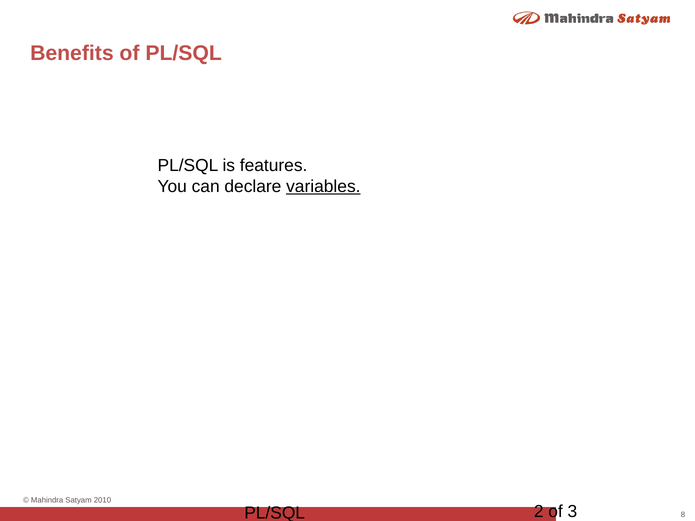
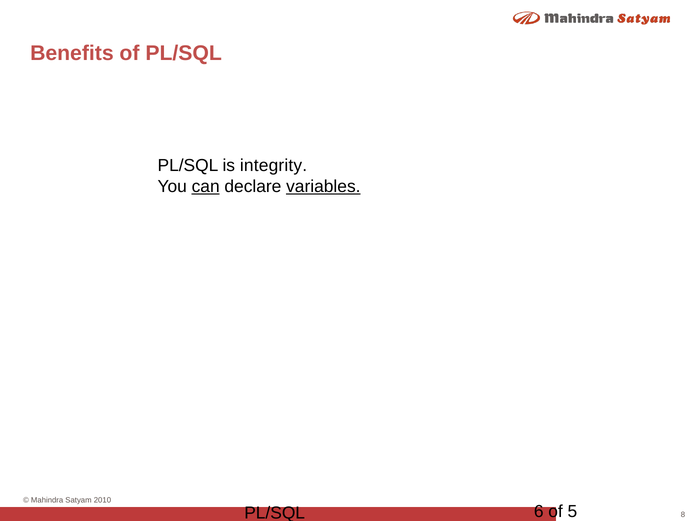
features: features -> integrity
can underline: none -> present
2: 2 -> 6
3: 3 -> 5
